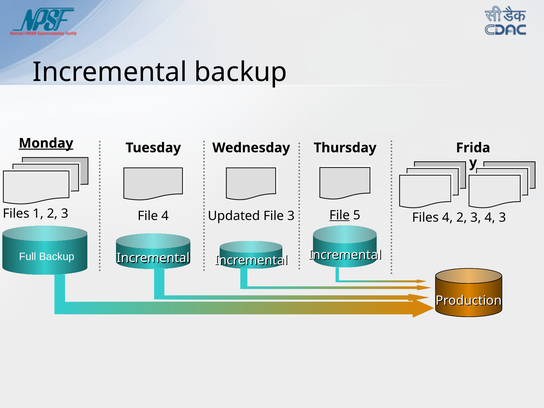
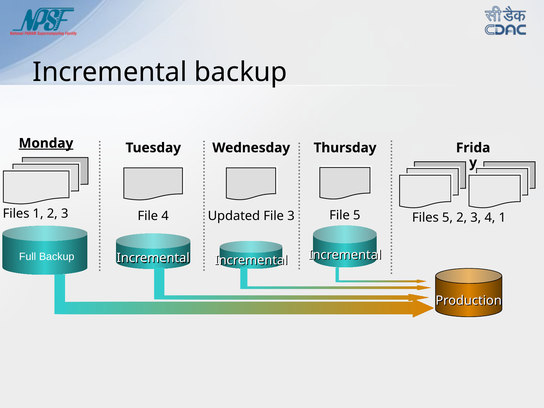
File at (340, 215) underline: present -> none
Files 4: 4 -> 5
4 3: 3 -> 1
